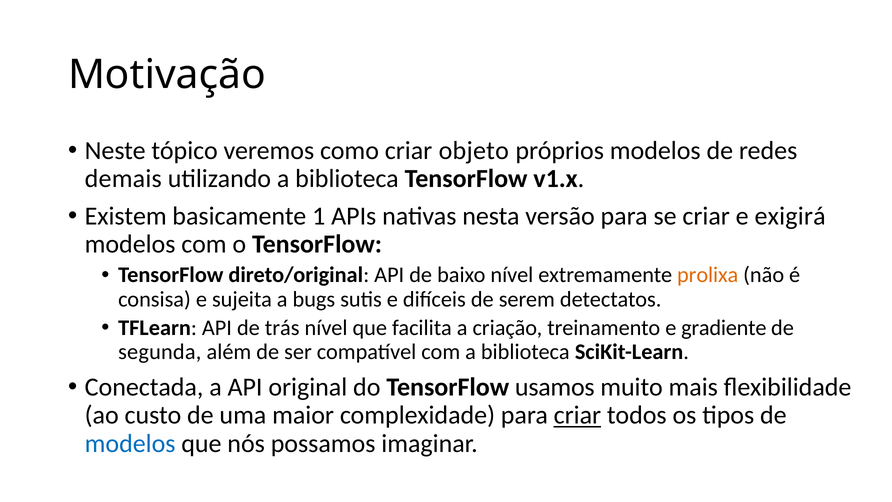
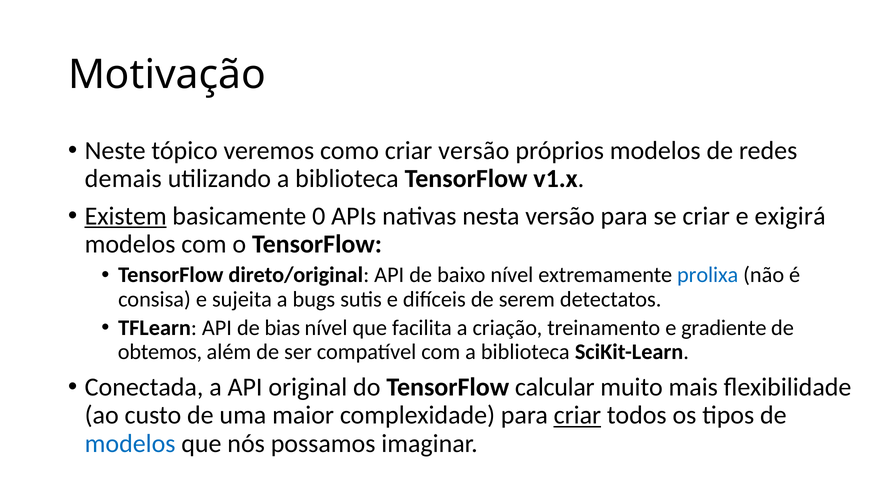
criar objeto: objeto -> versão
Existem underline: none -> present
1: 1 -> 0
prolixa colour: orange -> blue
trás: trás -> bias
segunda: segunda -> obtemos
usamos: usamos -> calcular
